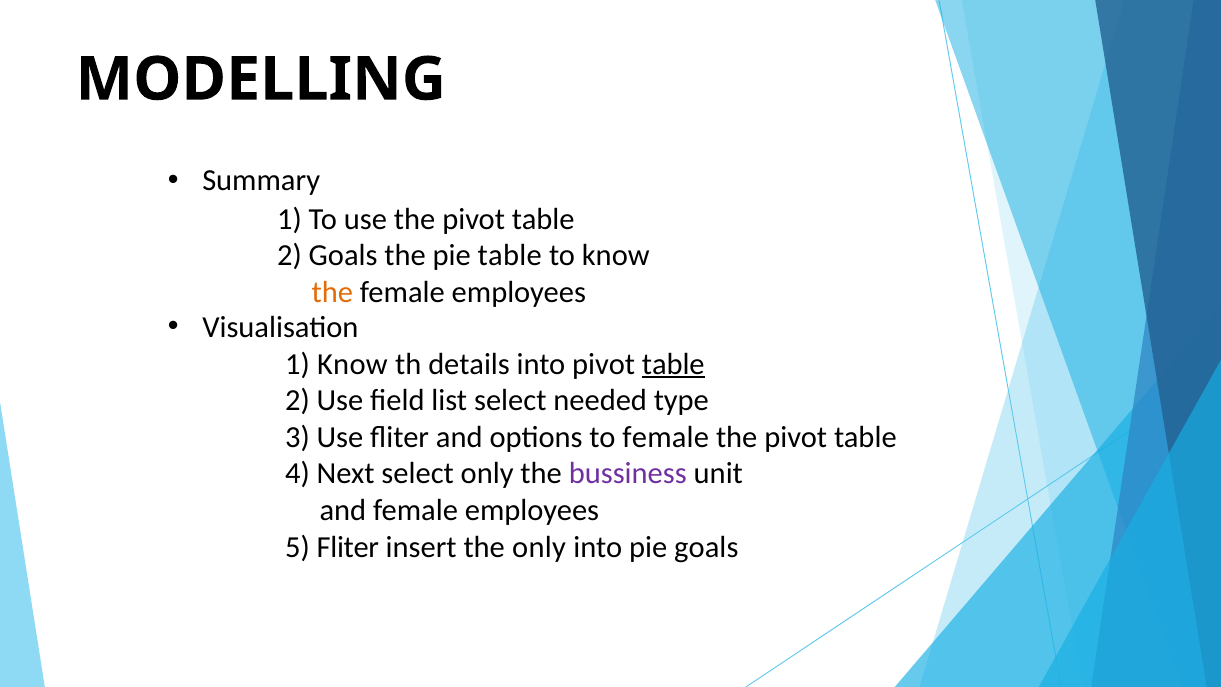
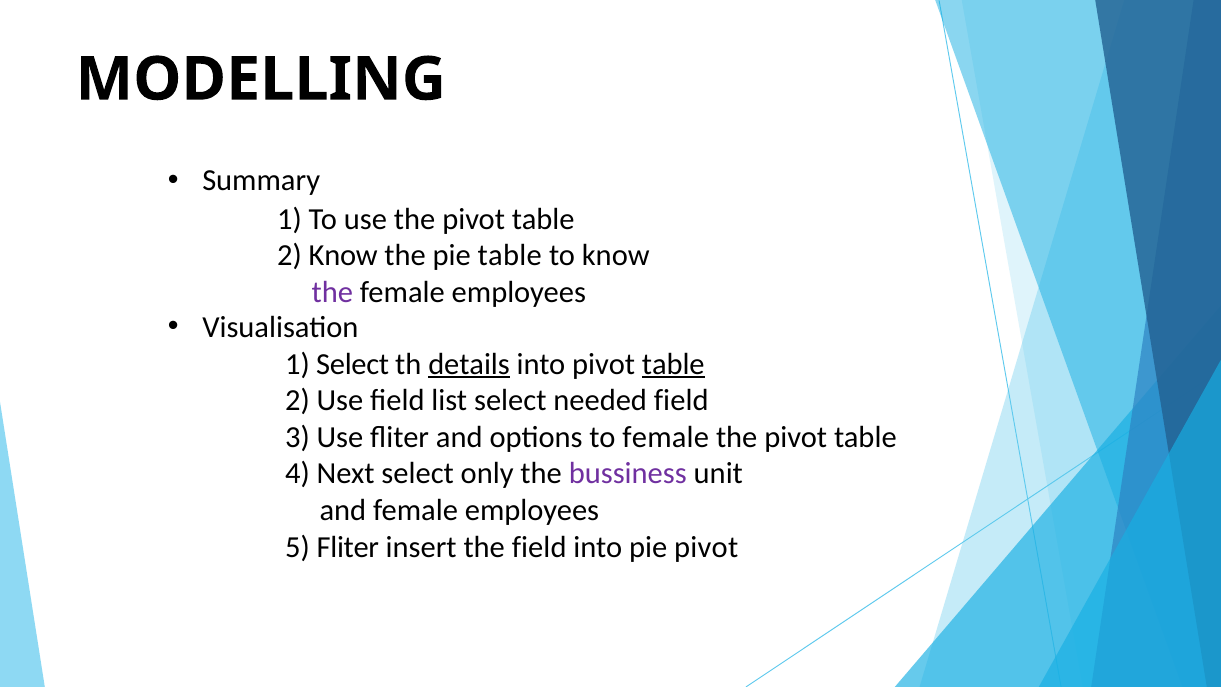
2 Goals: Goals -> Know
the at (332, 292) colour: orange -> purple
1 Know: Know -> Select
details underline: none -> present
needed type: type -> field
the only: only -> field
pie goals: goals -> pivot
